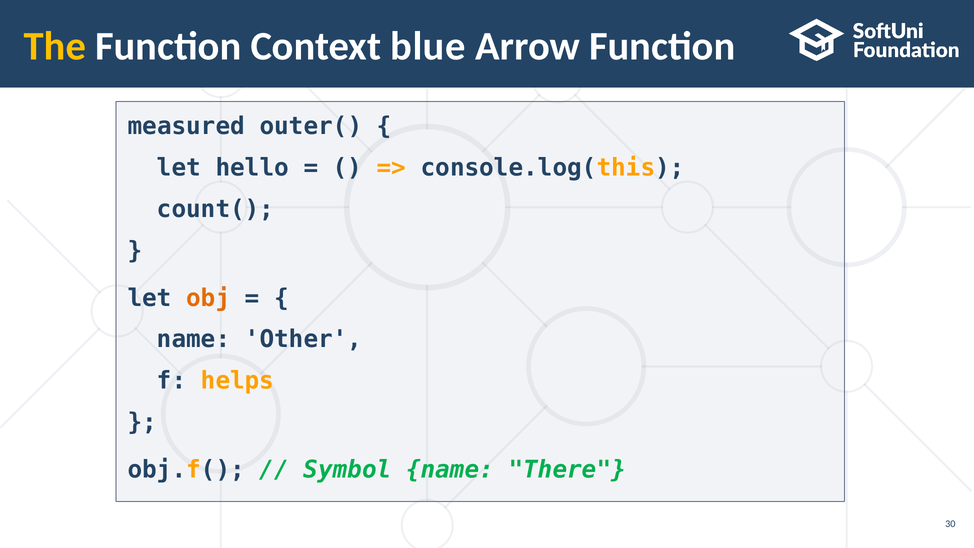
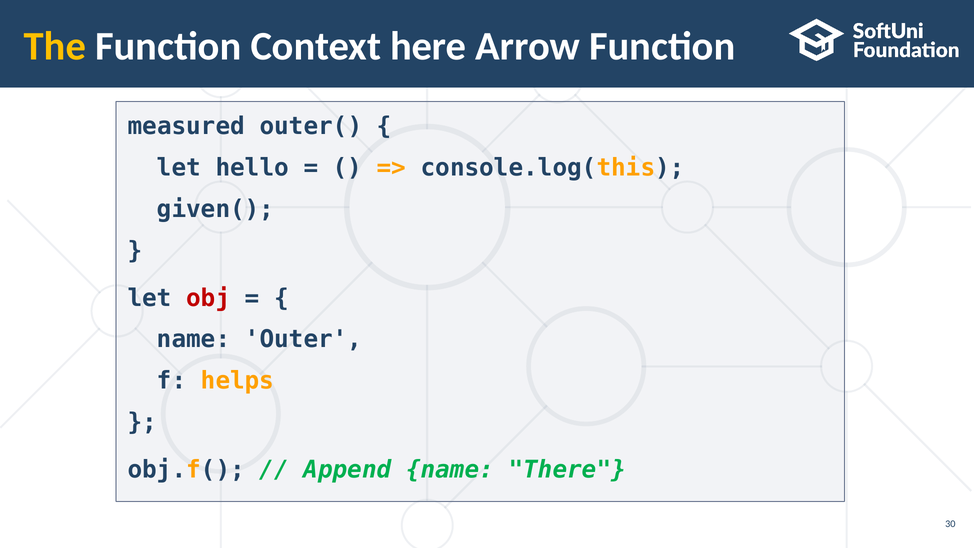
blue: blue -> here
count(: count( -> given(
obj colour: orange -> red
Other: Other -> Outer
Symbol: Symbol -> Append
